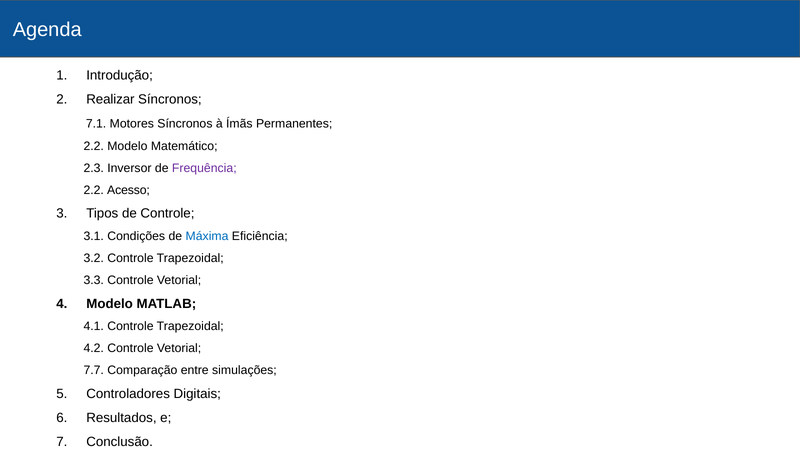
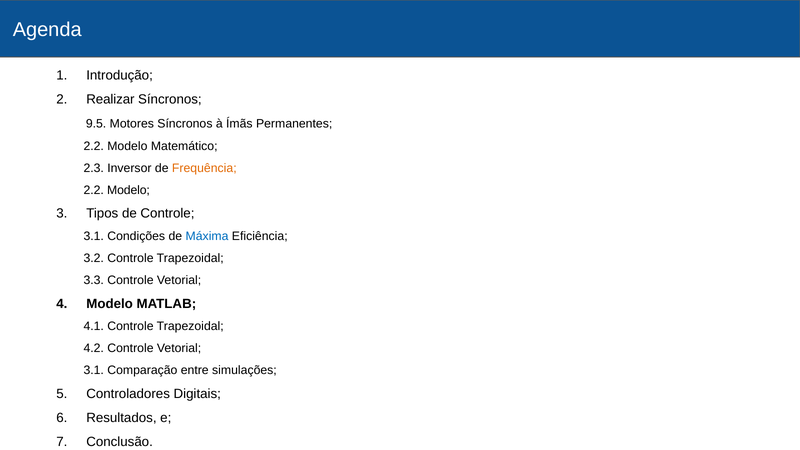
7.1: 7.1 -> 9.5
Frequência colour: purple -> orange
Acesso at (128, 190): Acesso -> Modelo
7.7 at (94, 370): 7.7 -> 3.1
